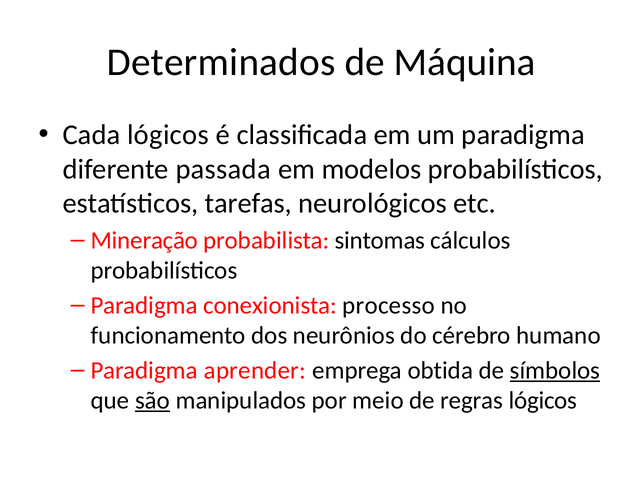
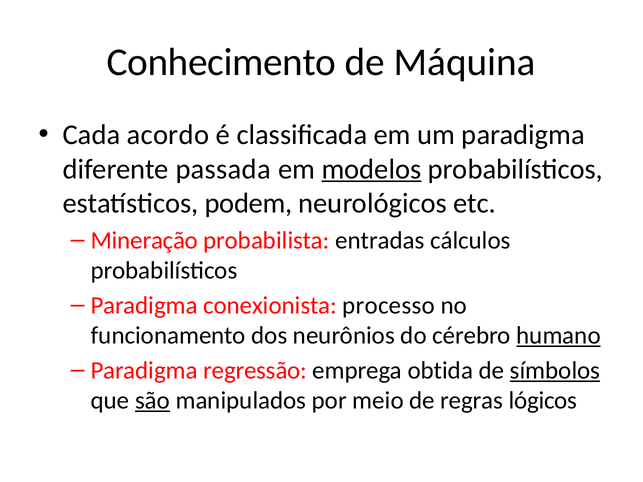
Determinados: Determinados -> Conhecimento
Cada lógicos: lógicos -> acordo
modelos underline: none -> present
tarefas: tarefas -> podem
sintomas: sintomas -> entradas
humano underline: none -> present
aprender: aprender -> regressão
